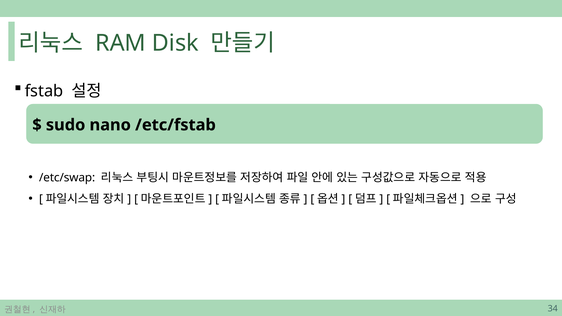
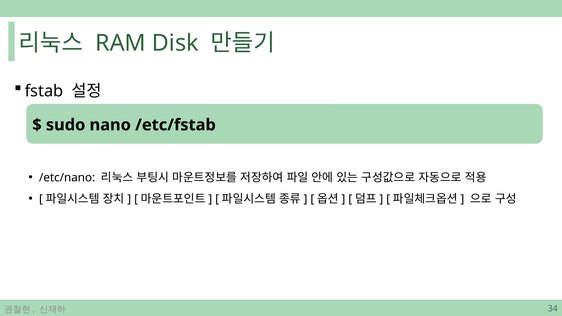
/etc/swap: /etc/swap -> /etc/nano
